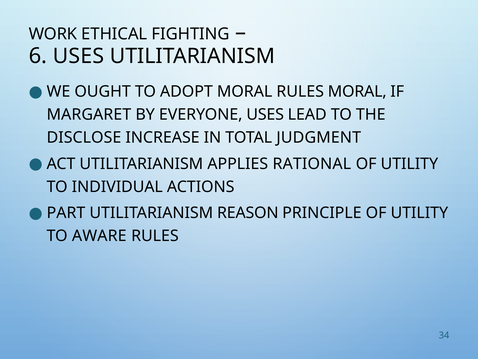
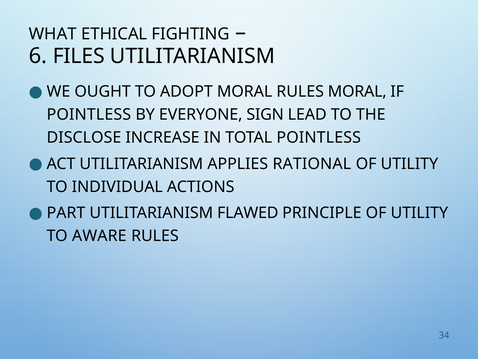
WORK: WORK -> WHAT
6 USES: USES -> FILES
MARGARET at (89, 115): MARGARET -> POINTLESS
EVERYONE USES: USES -> SIGN
TOTAL JUDGMENT: JUDGMENT -> POINTLESS
REASON: REASON -> FLAWED
